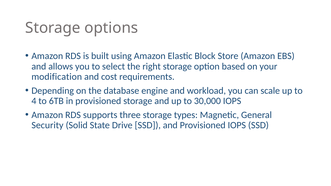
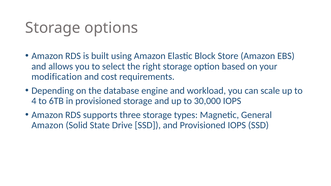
Security at (47, 125): Security -> Amazon
